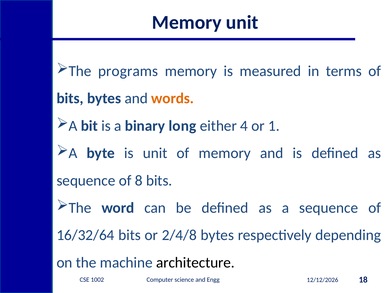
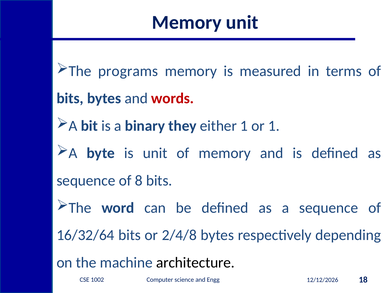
words colour: orange -> red
long: long -> they
either 4: 4 -> 1
